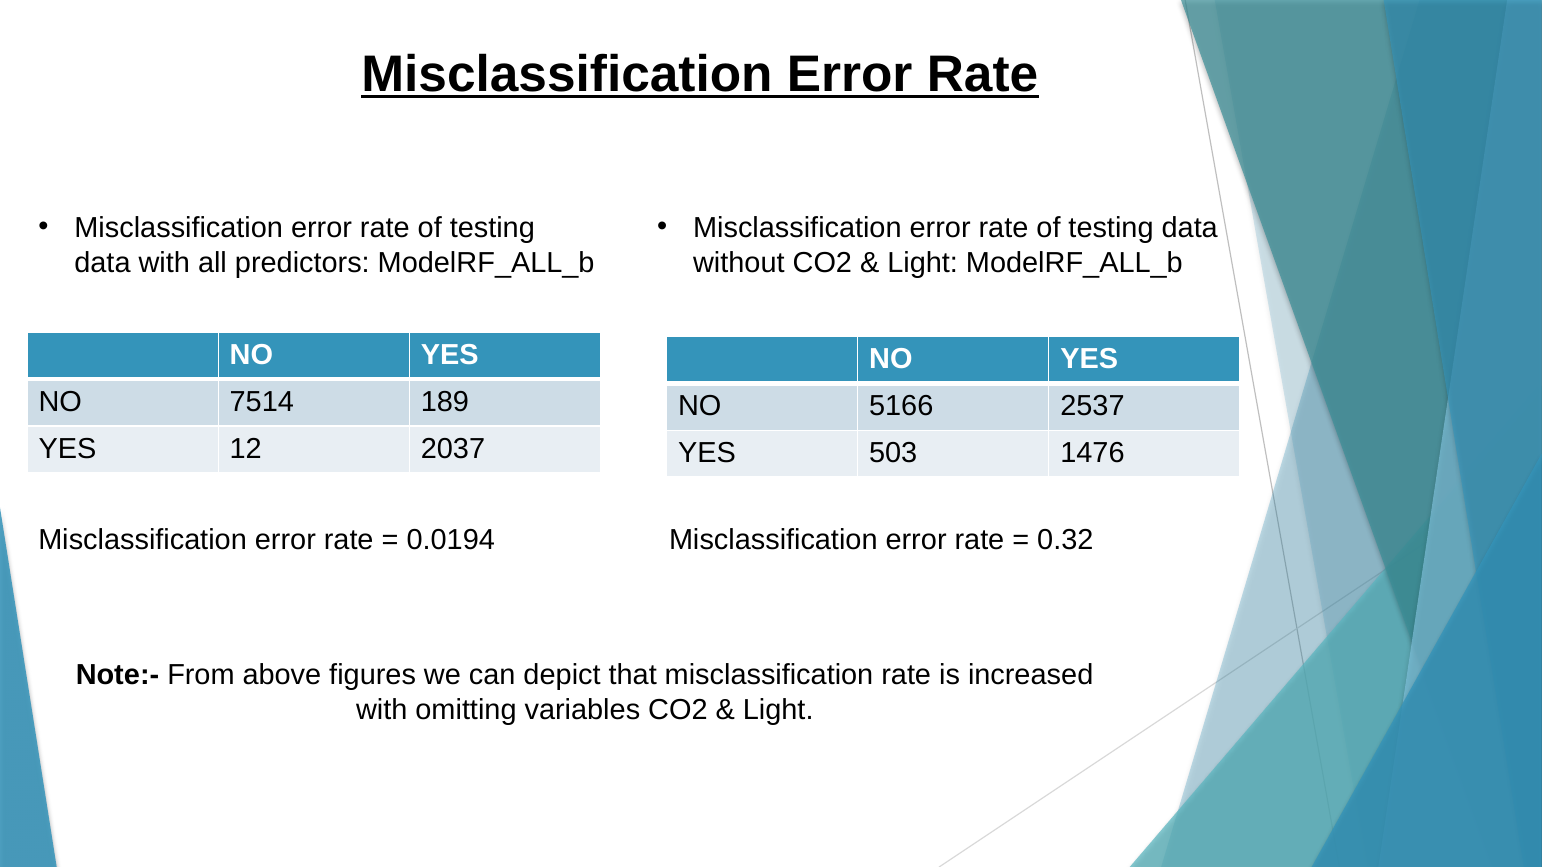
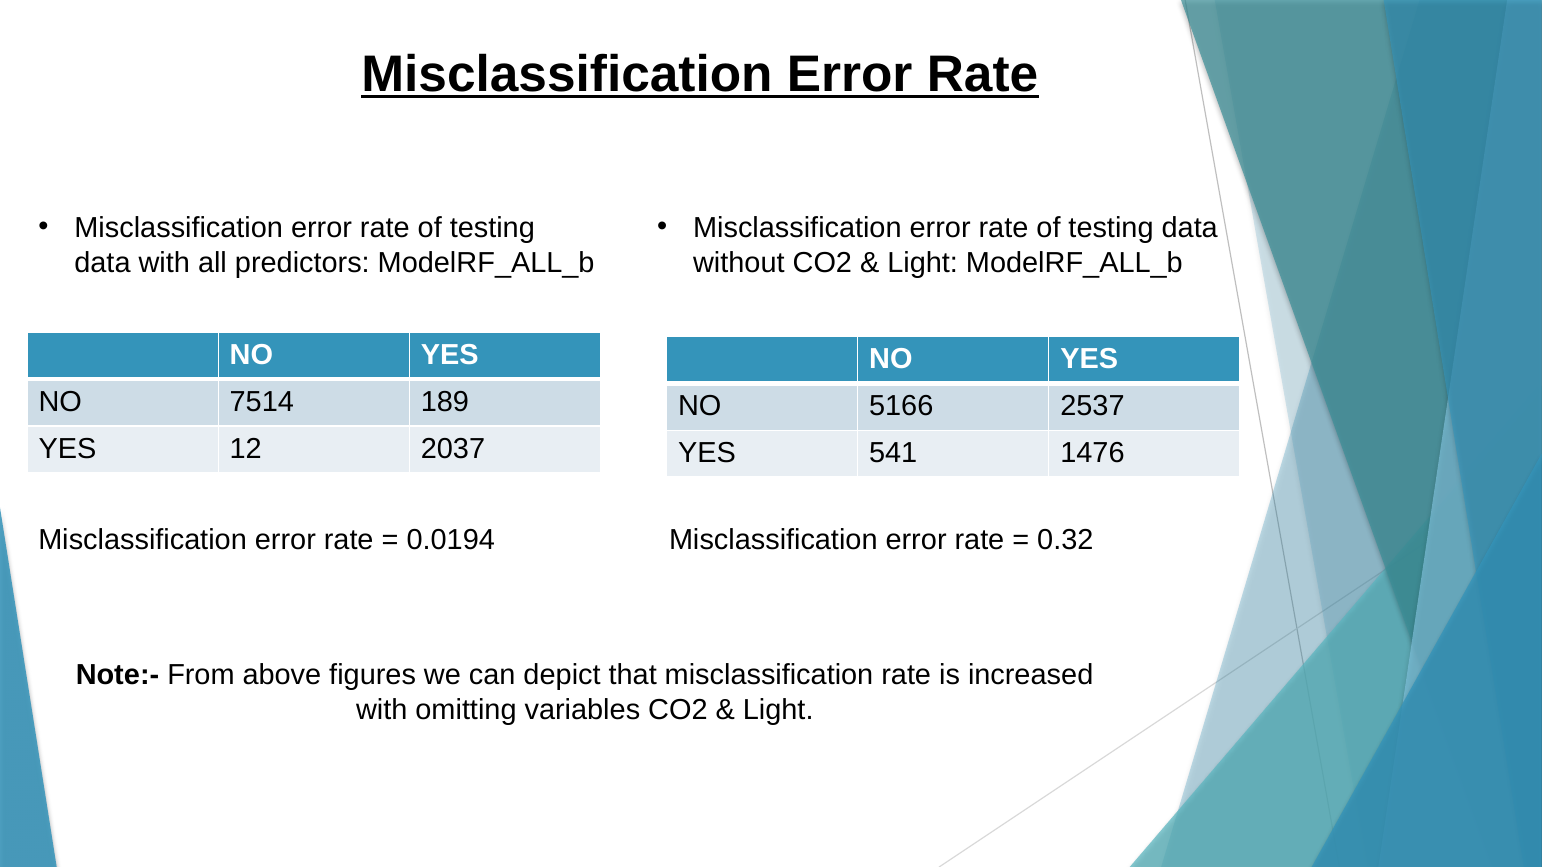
503: 503 -> 541
